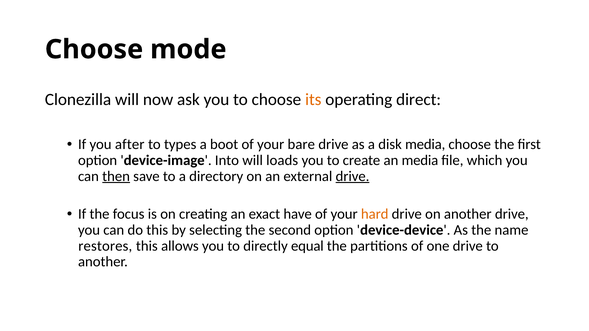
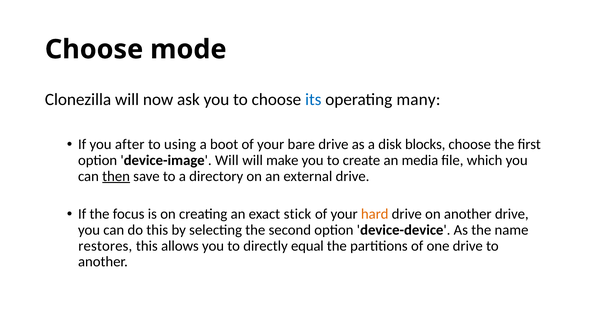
its colour: orange -> blue
direct: direct -> many
types: types -> using
disk media: media -> blocks
device-image Into: Into -> Will
loads: loads -> make
drive at (353, 176) underline: present -> none
have: have -> stick
